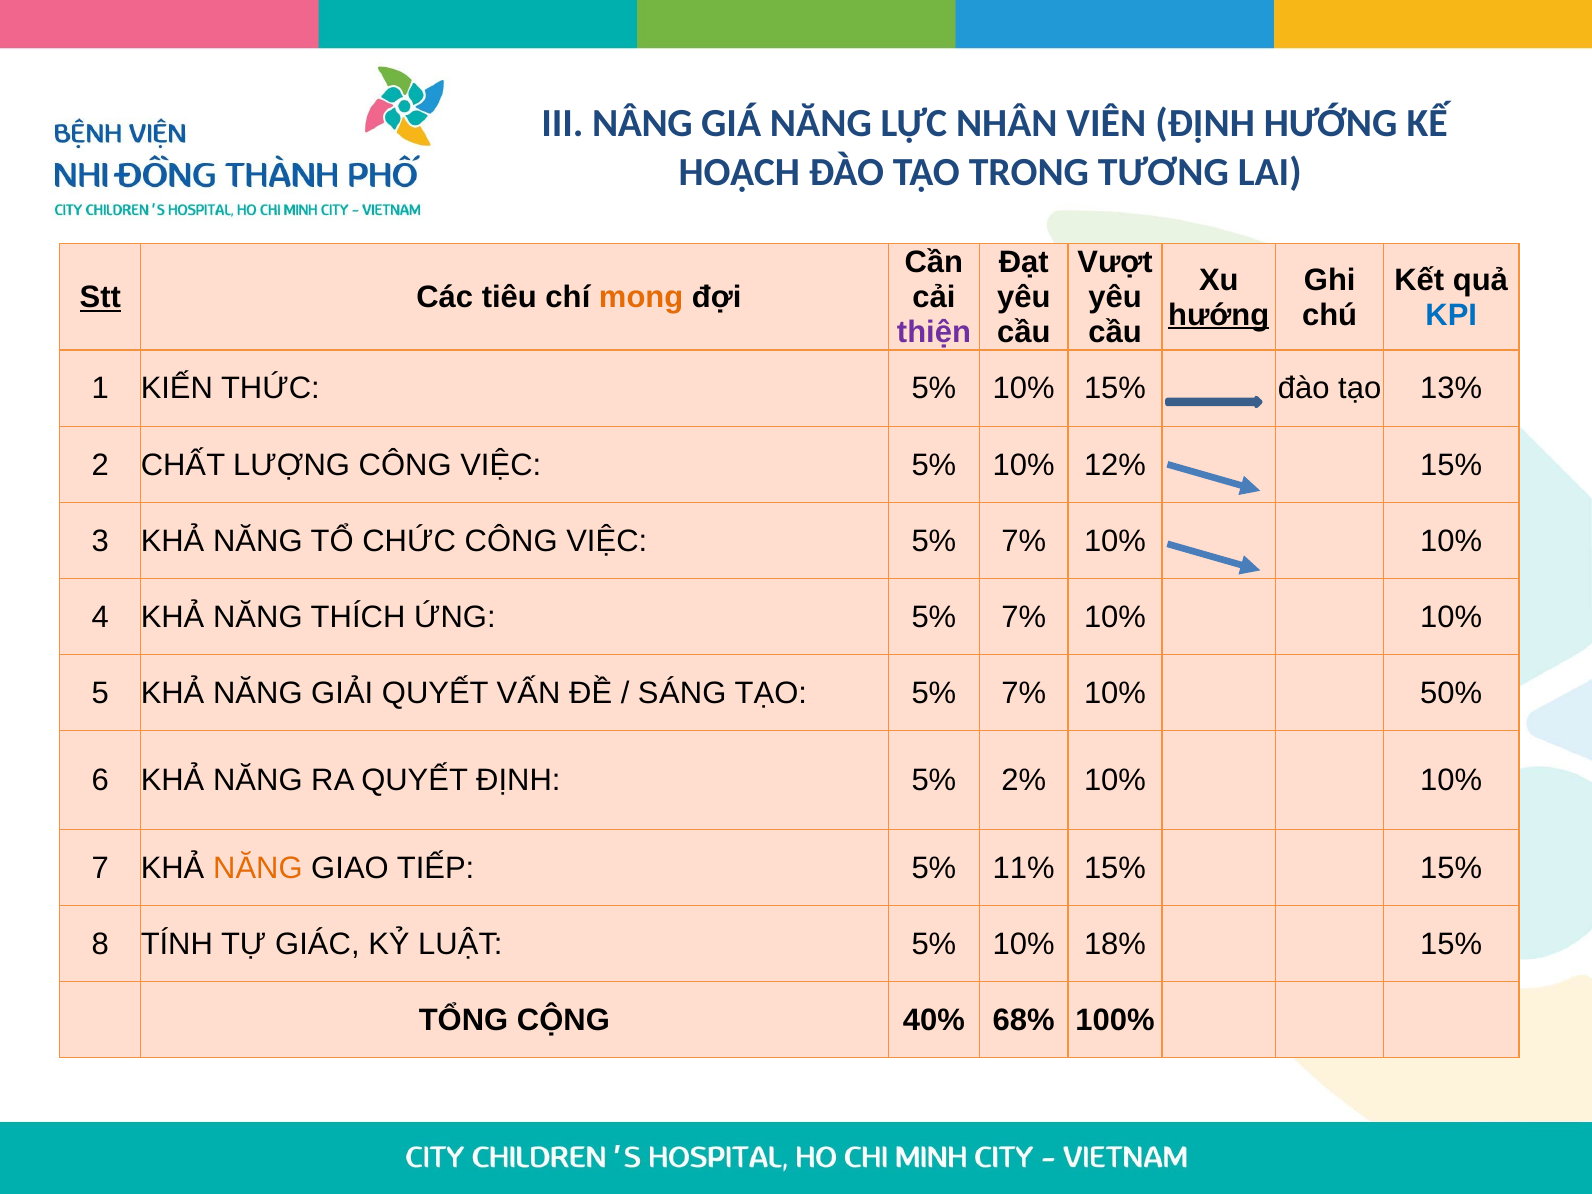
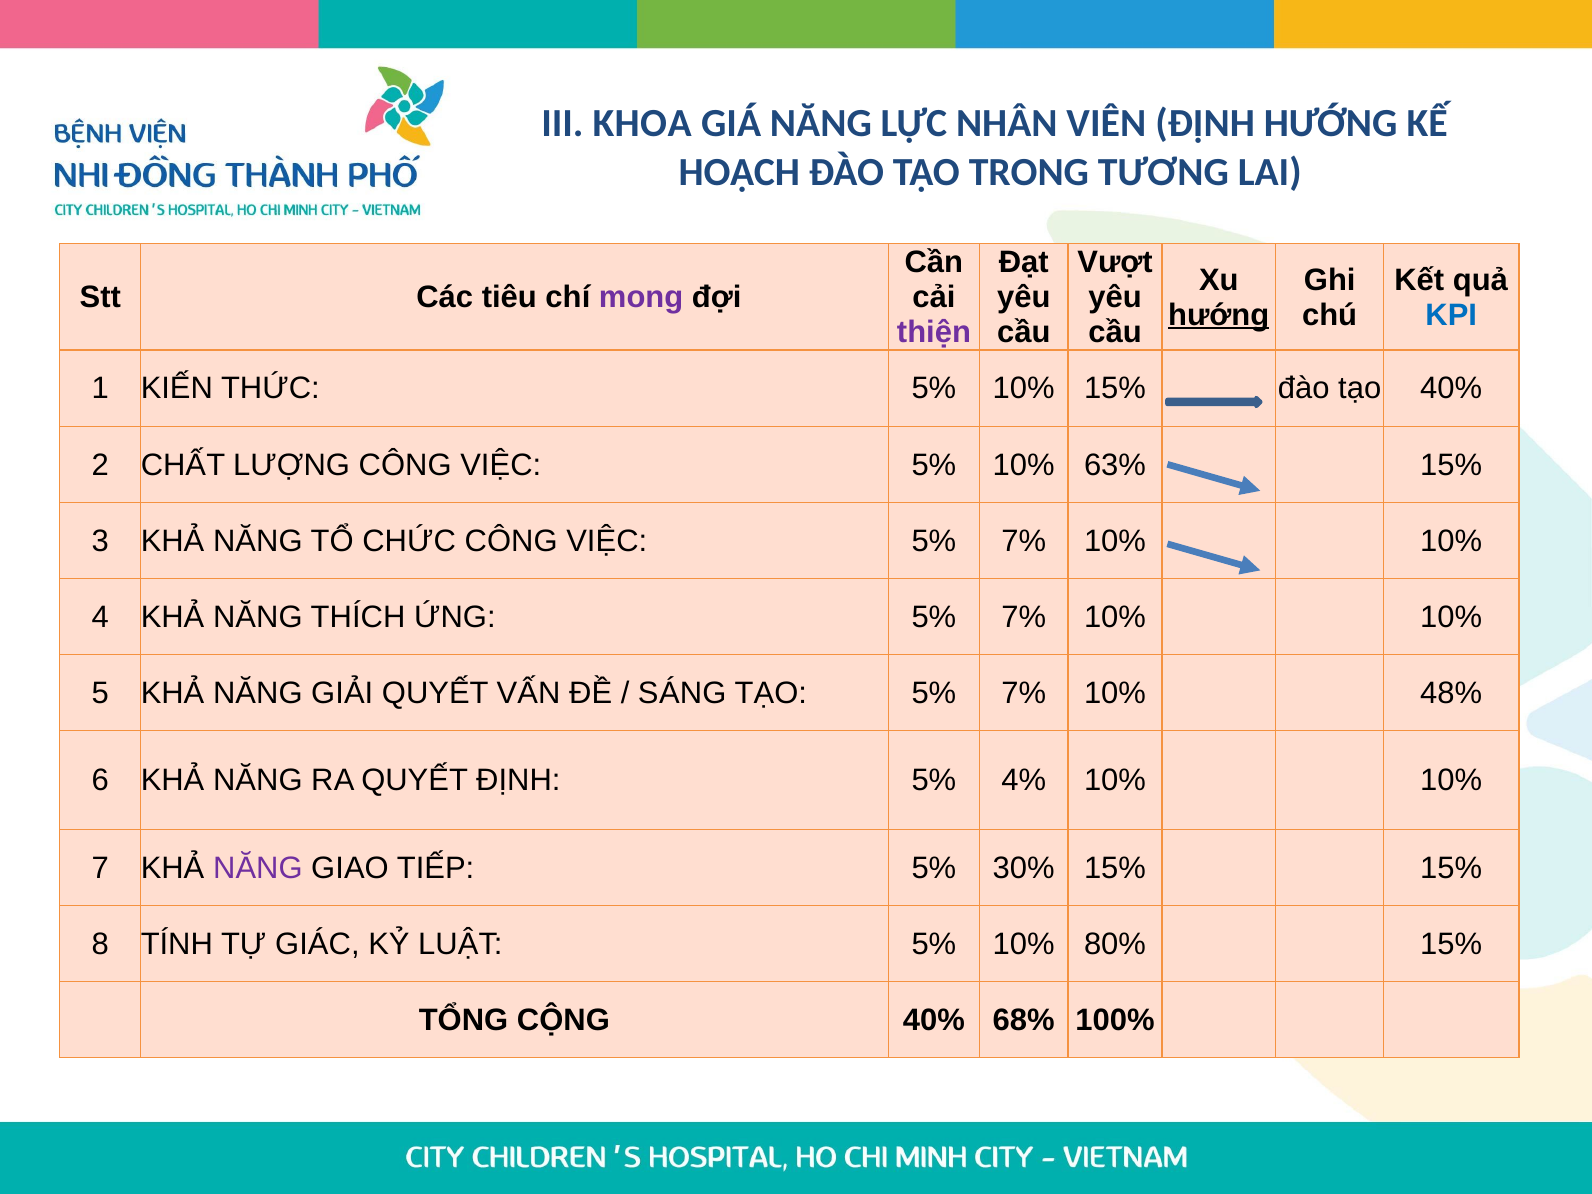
NÂNG: NÂNG -> KHOA
Stt underline: present -> none
mong colour: orange -> purple
tạo 13%: 13% -> 40%
12%: 12% -> 63%
50%: 50% -> 48%
2%: 2% -> 4%
NĂNG at (258, 868) colour: orange -> purple
11%: 11% -> 30%
18%: 18% -> 80%
